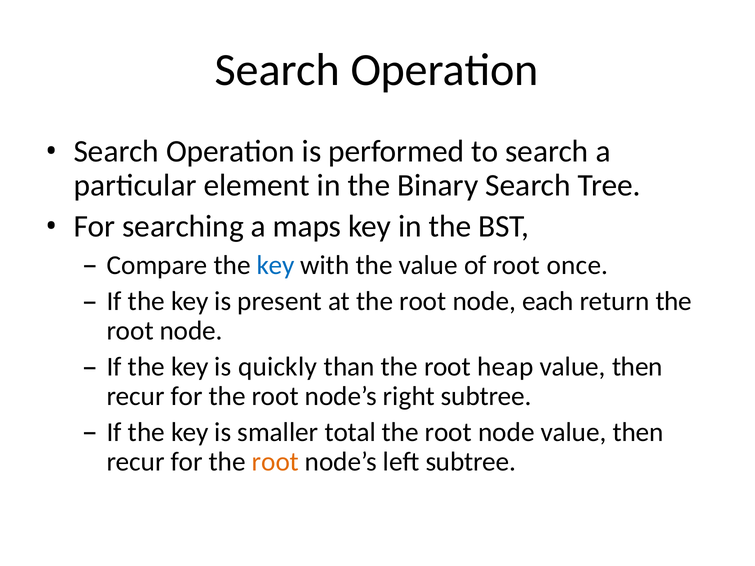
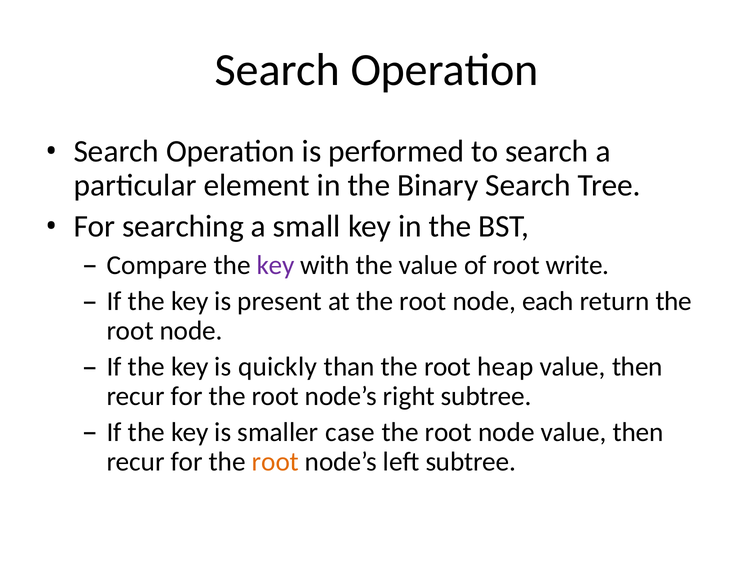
maps: maps -> small
key at (276, 265) colour: blue -> purple
once: once -> write
total: total -> case
